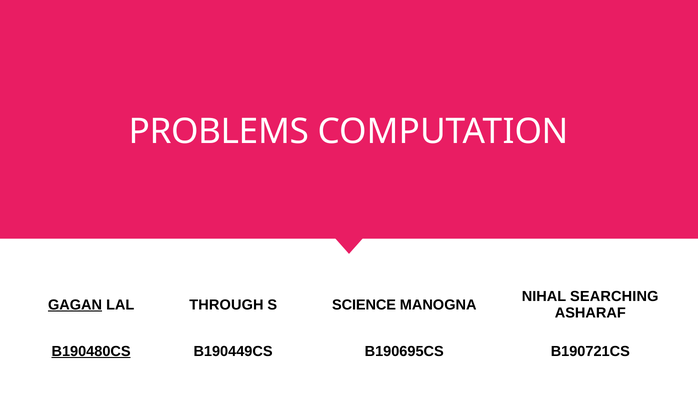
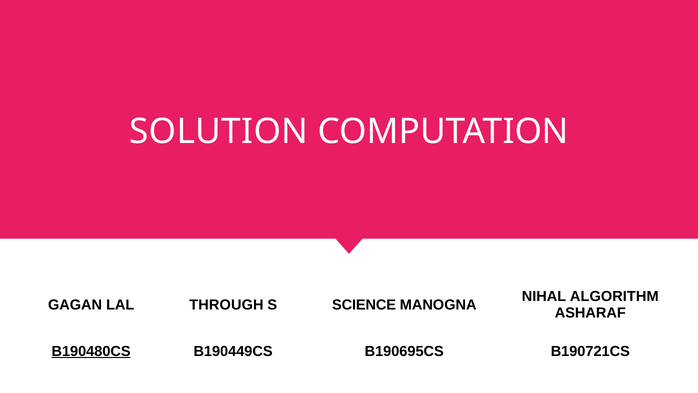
PROBLEMS: PROBLEMS -> SOLUTION
SEARCHING: SEARCHING -> ALGORITHM
GAGAN underline: present -> none
